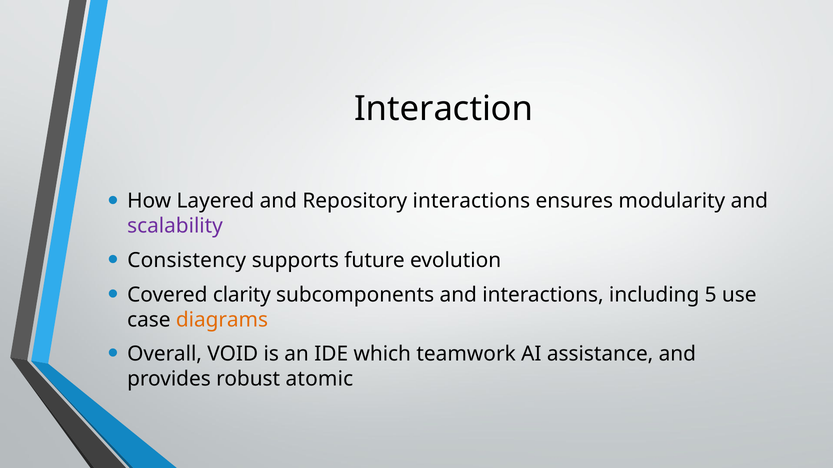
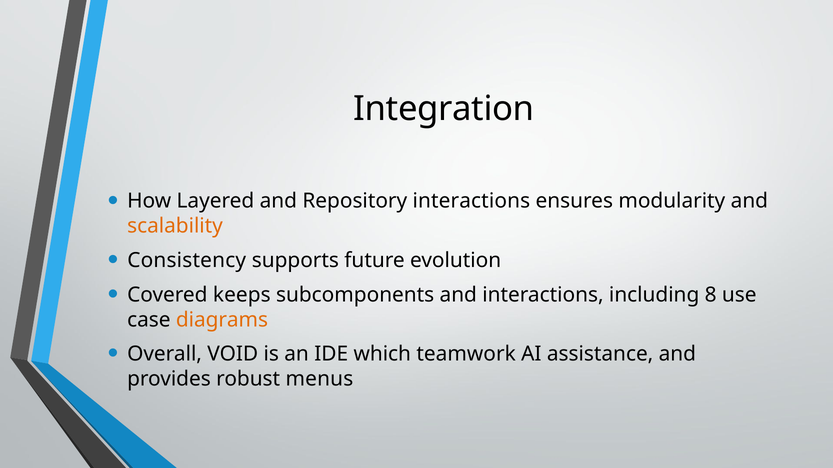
Interaction: Interaction -> Integration
scalability colour: purple -> orange
clarity: clarity -> keeps
5: 5 -> 8
atomic: atomic -> menus
